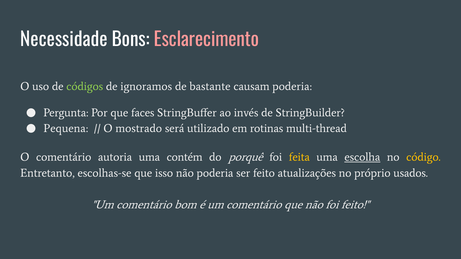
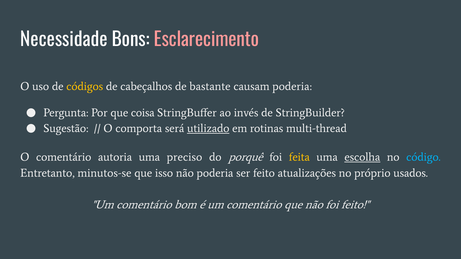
códigos colour: light green -> yellow
ignoramos: ignoramos -> cabeçalhos
faces: faces -> coisa
Pequena: Pequena -> Sugestão
mostrado: mostrado -> comporta
utilizado underline: none -> present
contém: contém -> preciso
código colour: yellow -> light blue
escolhas-se: escolhas-se -> minutos-se
